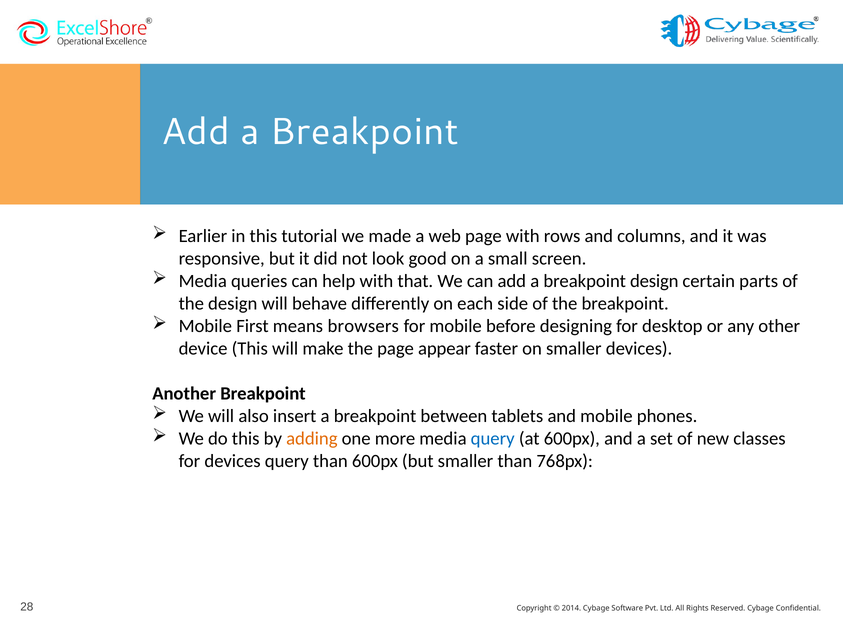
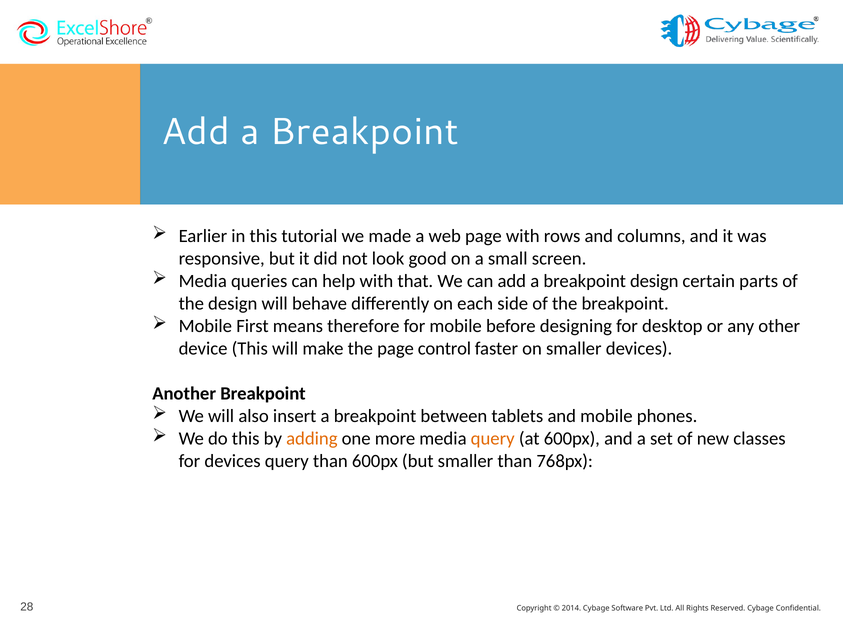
browsers: browsers -> therefore
appear: appear -> control
query at (493, 439) colour: blue -> orange
